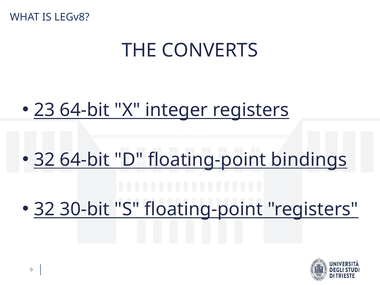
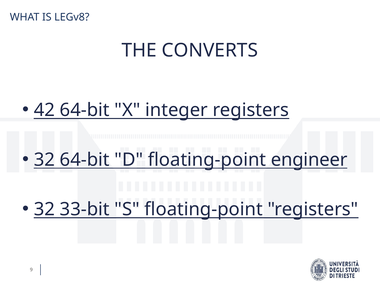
23: 23 -> 42
bindings: bindings -> engineer
30-bit: 30-bit -> 33-bit
